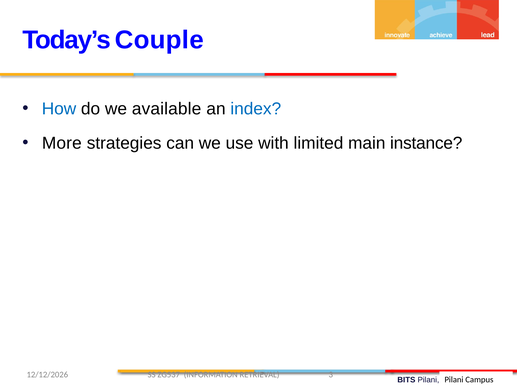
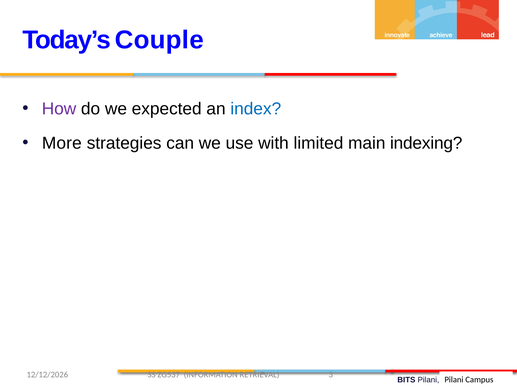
How colour: blue -> purple
available: available -> expected
instance: instance -> indexing
